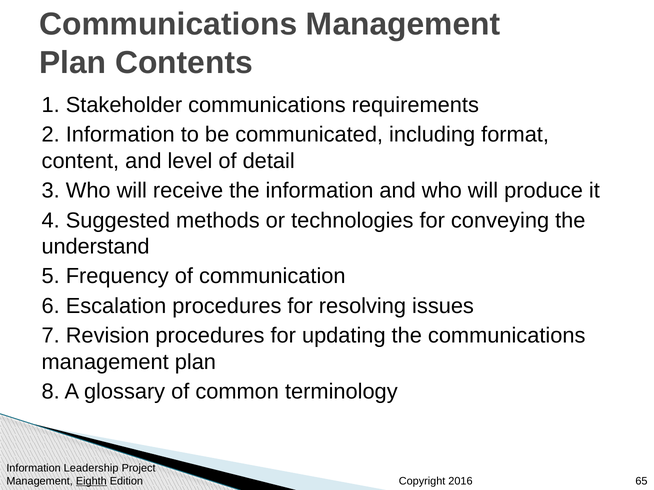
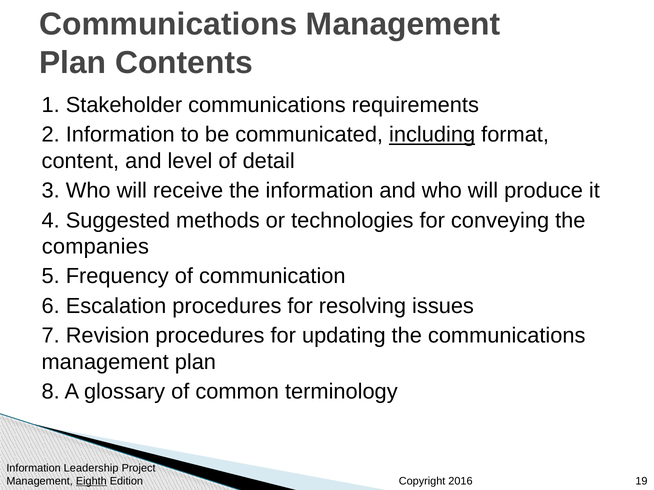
including underline: none -> present
understand: understand -> companies
65: 65 -> 19
